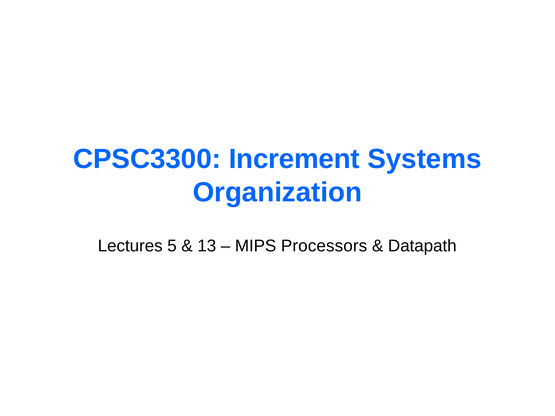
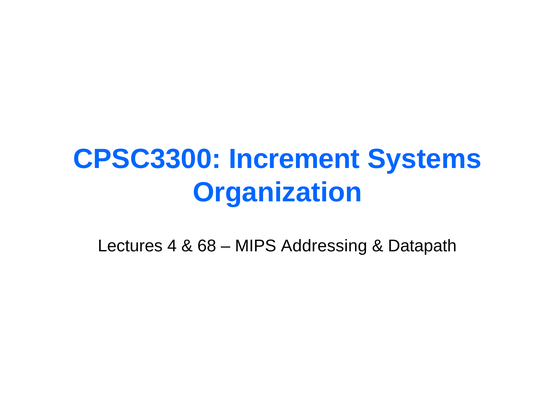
5: 5 -> 4
13: 13 -> 68
Processors: Processors -> Addressing
